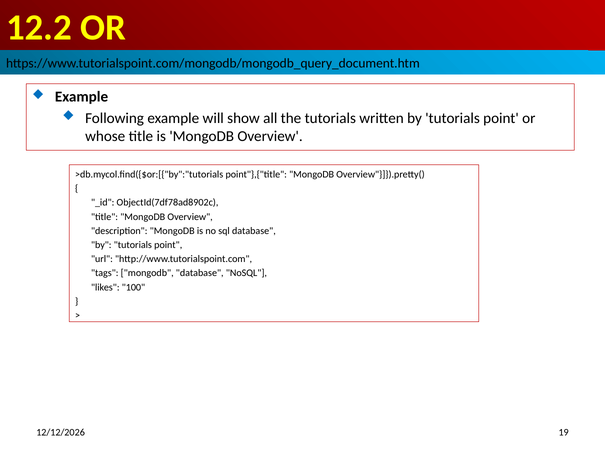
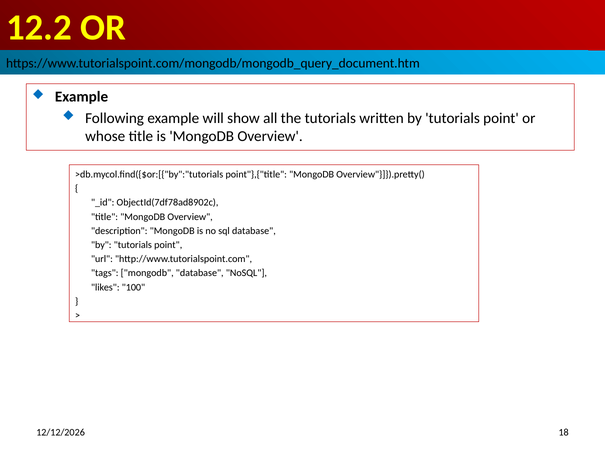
19: 19 -> 18
